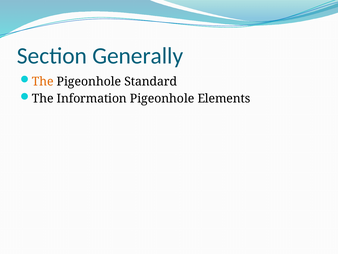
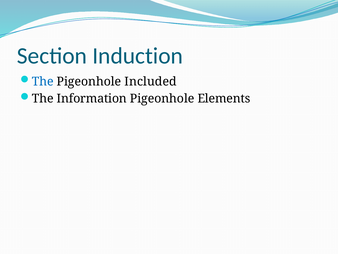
Generally: Generally -> Induction
The at (43, 81) colour: orange -> blue
Standard: Standard -> Included
